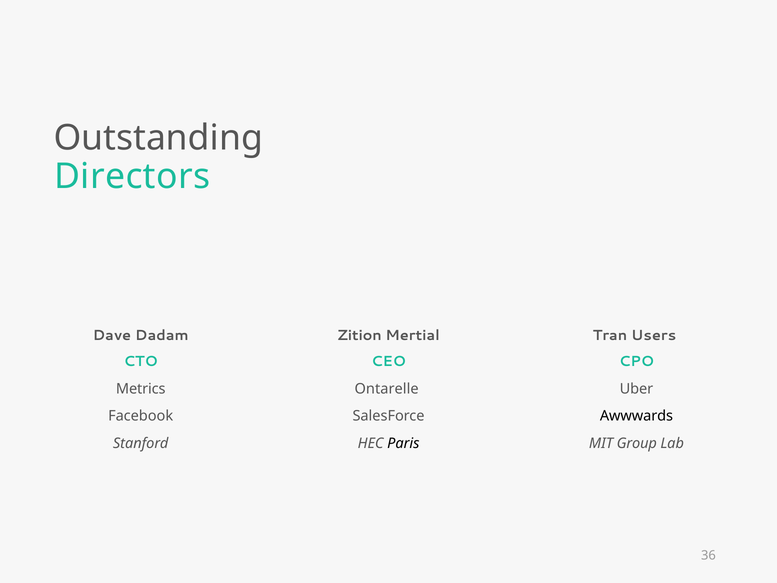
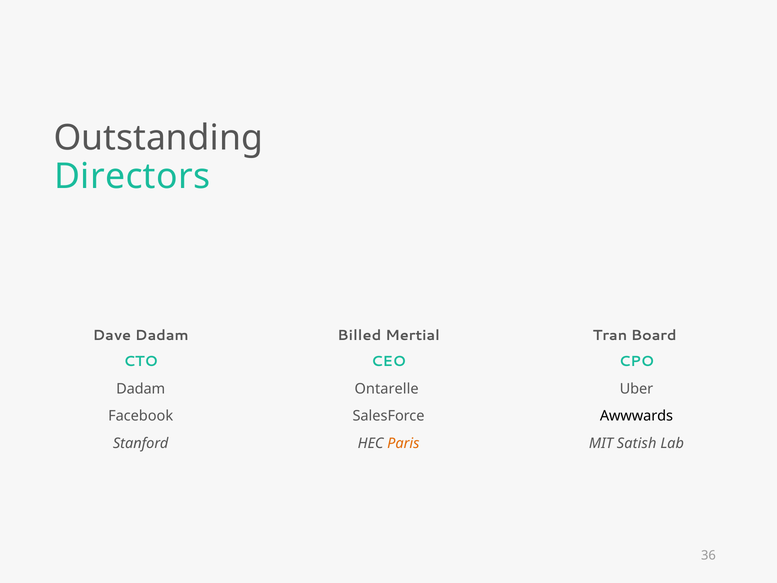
Zition: Zition -> Billed
Users: Users -> Board
Metrics at (141, 389): Metrics -> Dadam
Paris colour: black -> orange
Group: Group -> Satish
